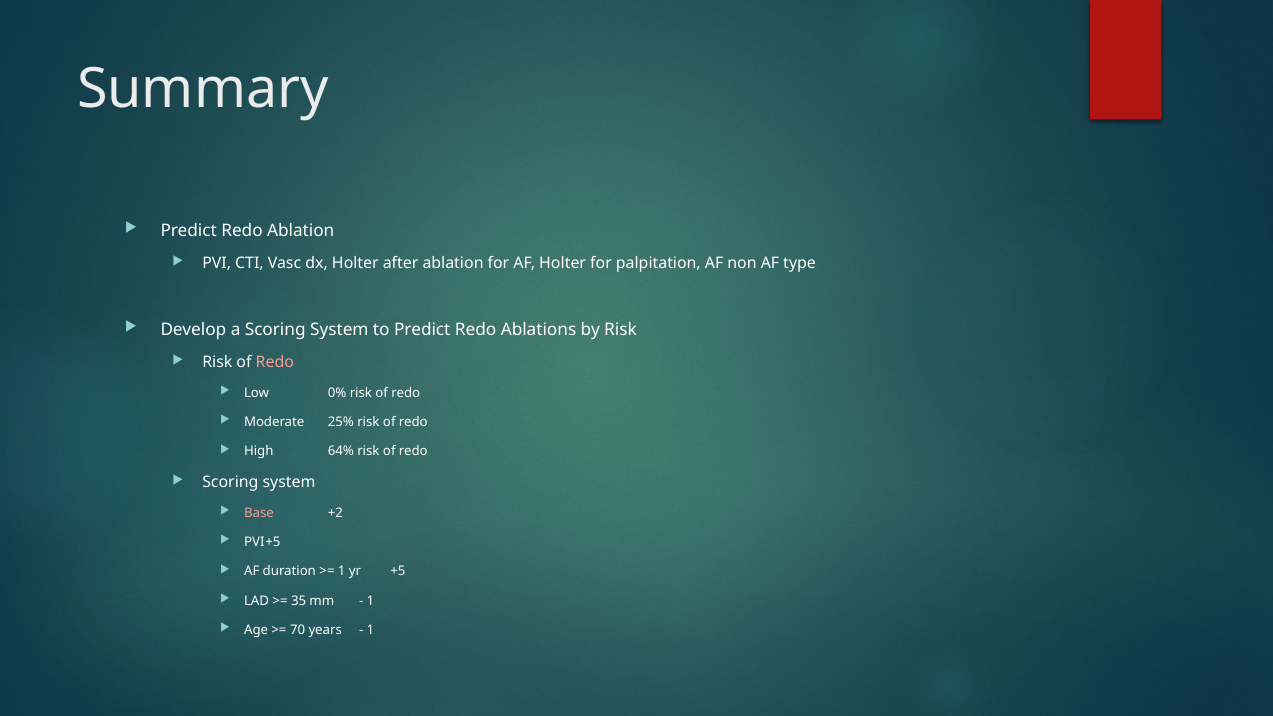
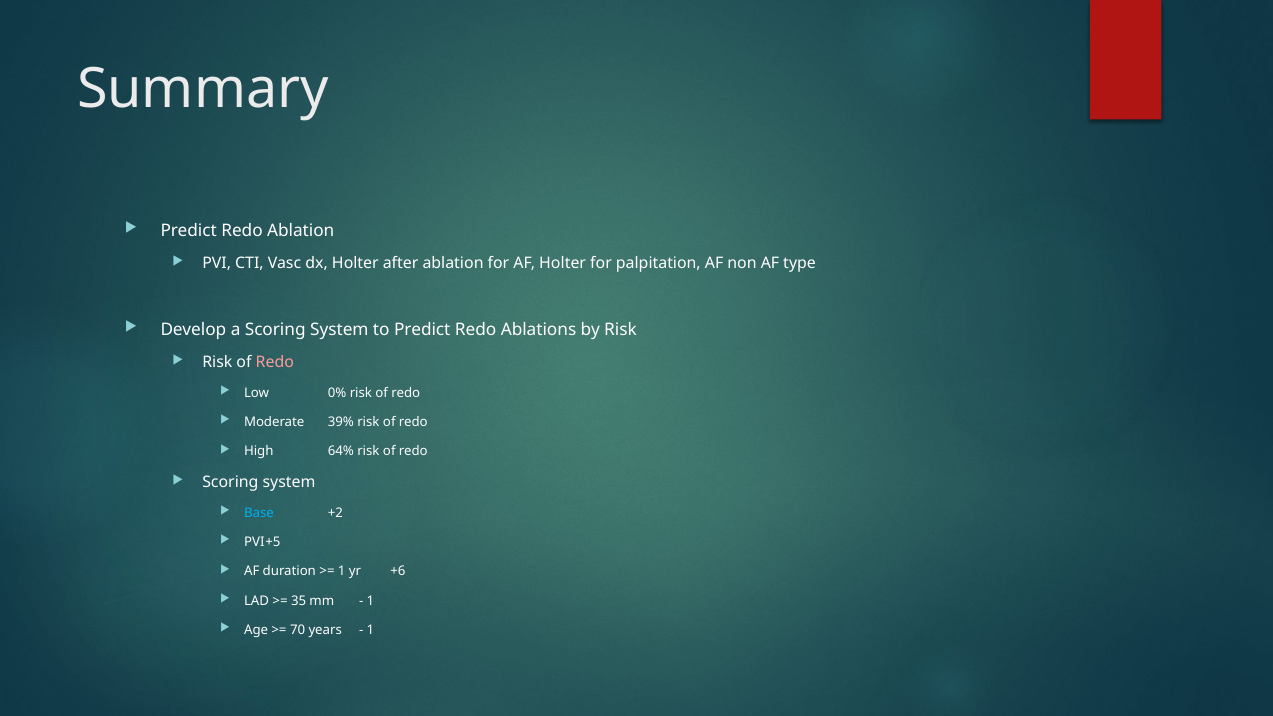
25%: 25% -> 39%
Base colour: pink -> light blue
+5: +5 -> +6
